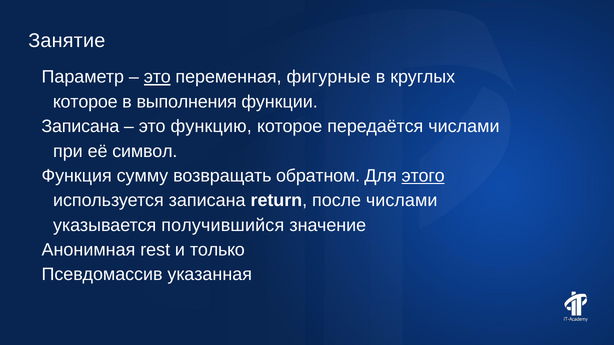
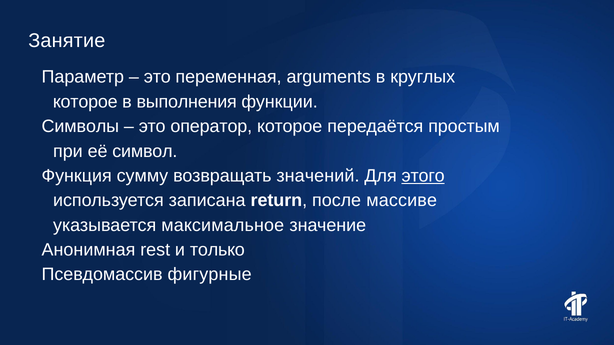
это at (157, 77) underline: present -> none
фигурные: фигурные -> arguments
Записана at (80, 127): Записана -> Символы
функцию: функцию -> оператор
передаётся числами: числами -> простым
обратном: обратном -> значений
после числами: числами -> массиве
получившийся: получившийся -> максимальное
указанная: указанная -> фигурные
